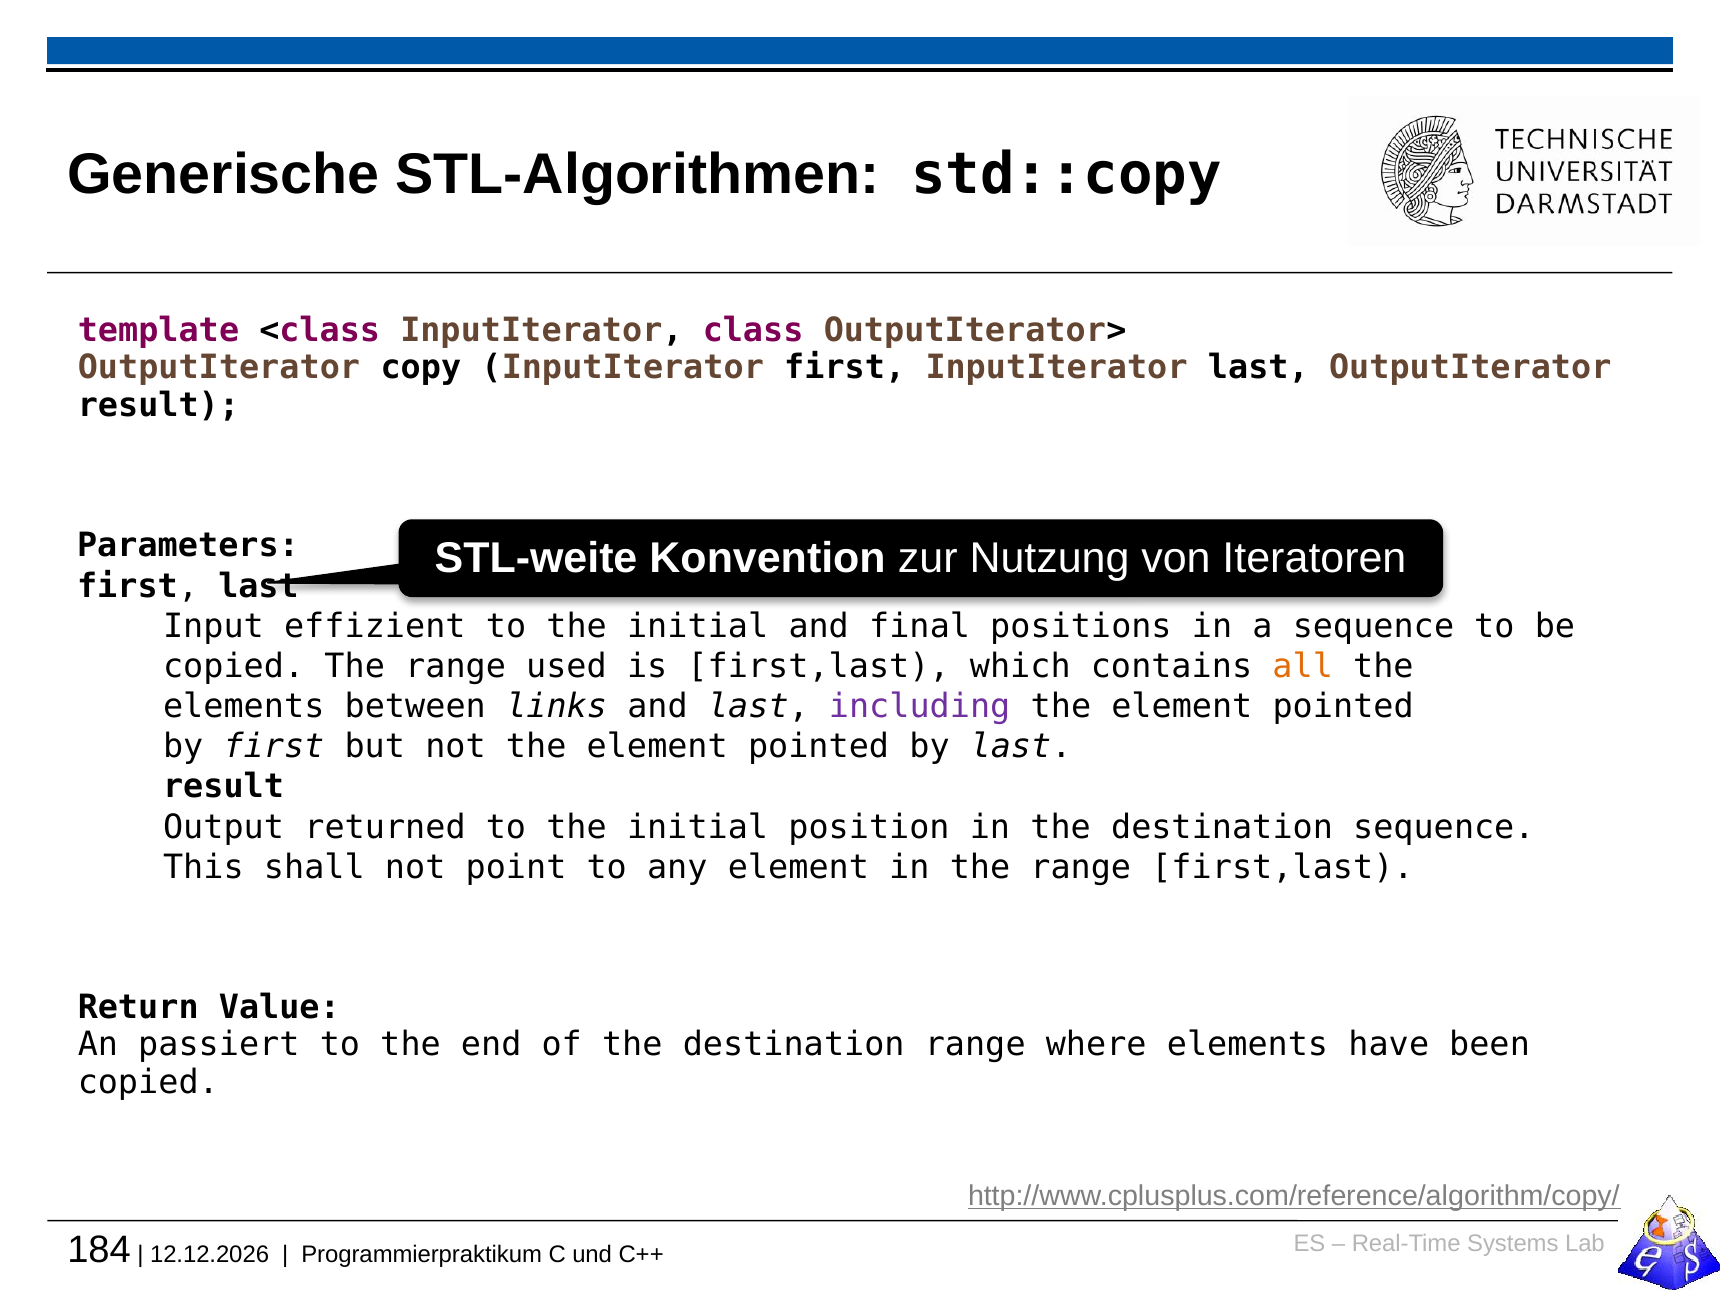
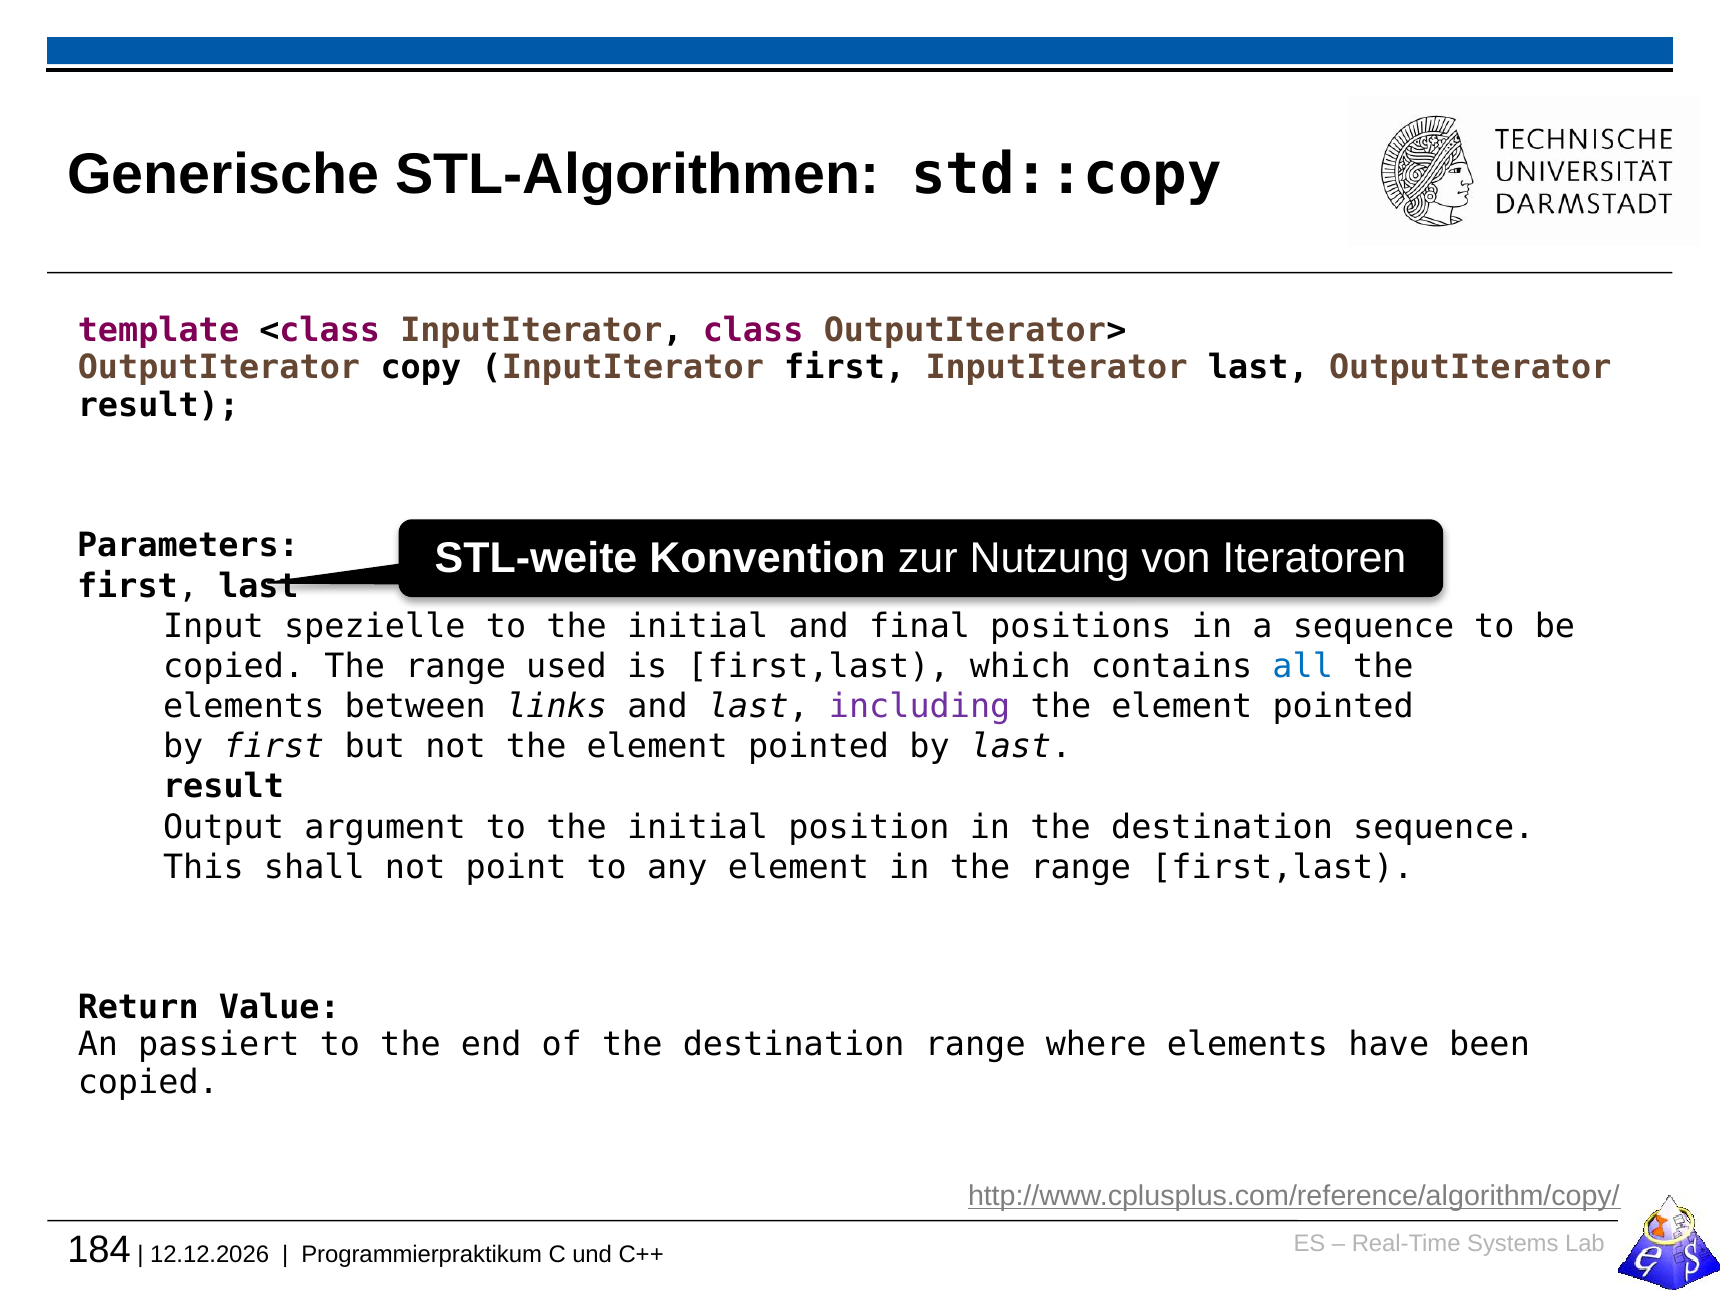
effizient: effizient -> spezielle
all colour: orange -> blue
returned: returned -> argument
